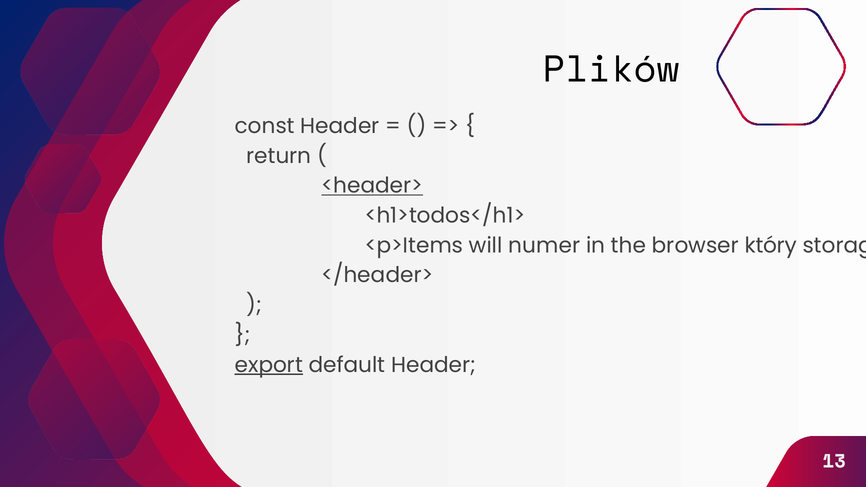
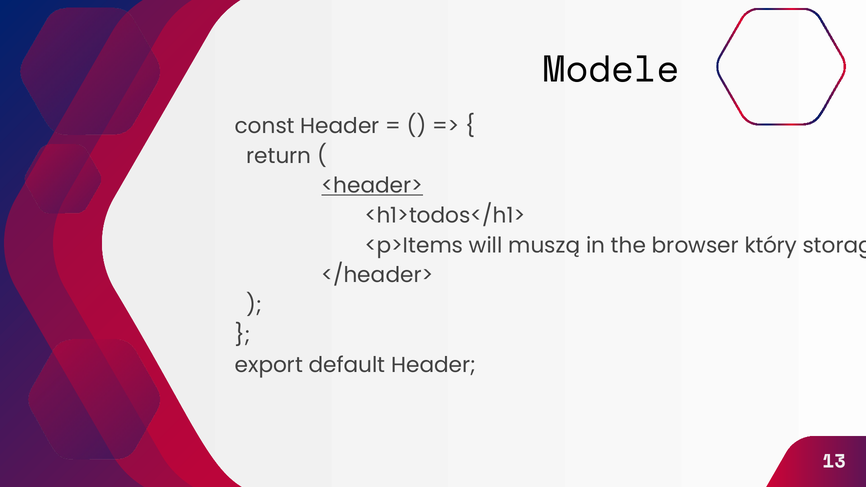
Plików: Plików -> Modele
numer: numer -> muszą
export underline: present -> none
